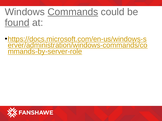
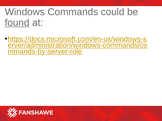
Commands underline: present -> none
